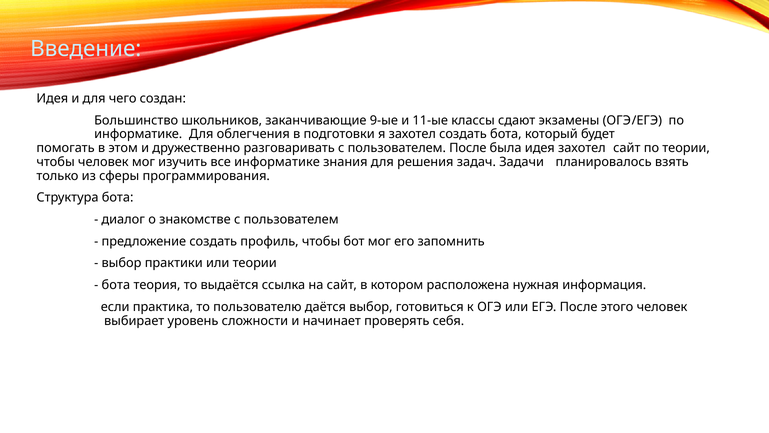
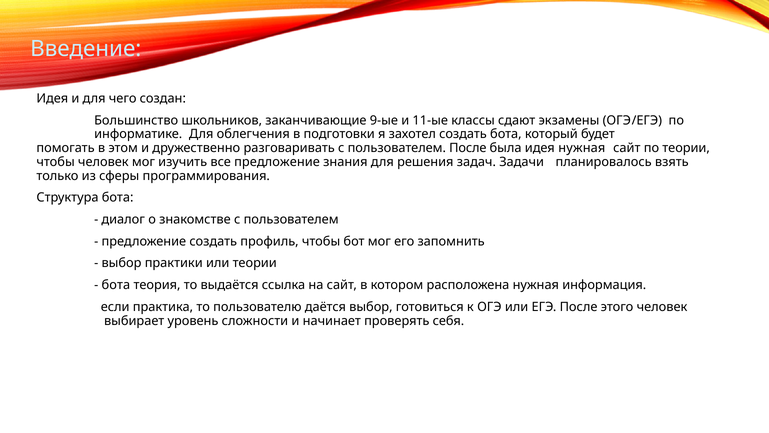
идея захотел: захотел -> нужная
все информатике: информатике -> предложение
